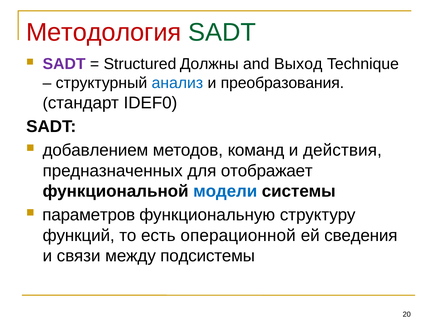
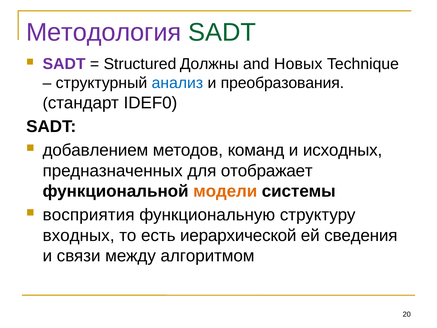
Методология colour: red -> purple
Выход: Выход -> Новых
действия: действия -> исходных
модели colour: blue -> orange
параметров: параметров -> восприятия
функций: функций -> входных
операционной: операционной -> иерархической
подсистемы: подсистемы -> алгоритмом
